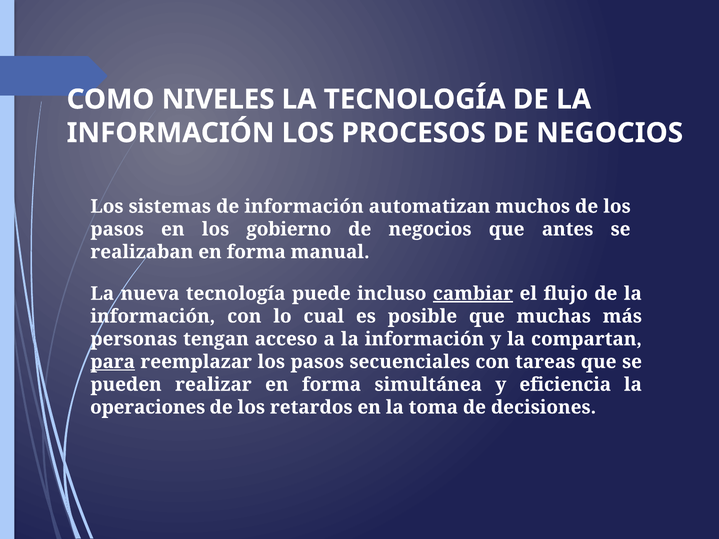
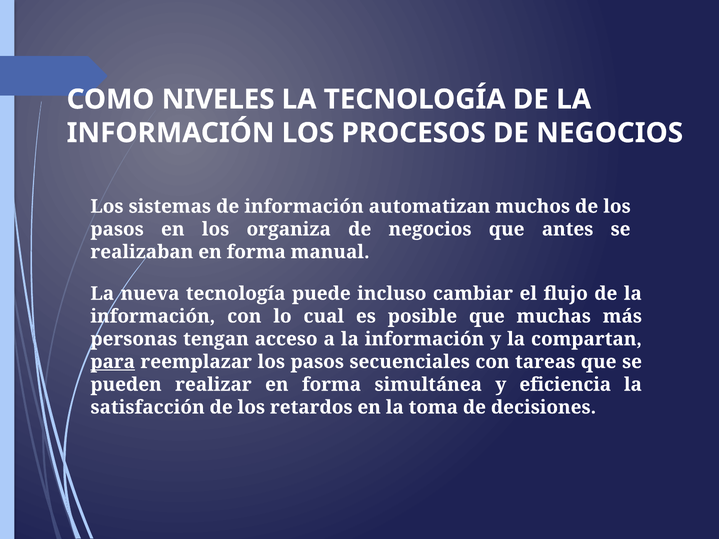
gobierno: gobierno -> organiza
cambiar underline: present -> none
operaciones: operaciones -> satisfacción
